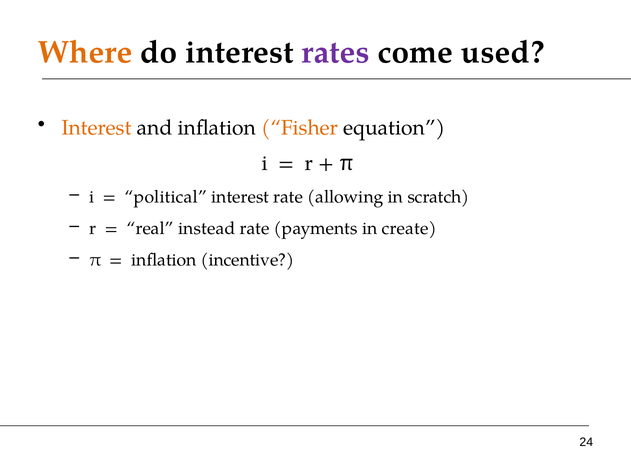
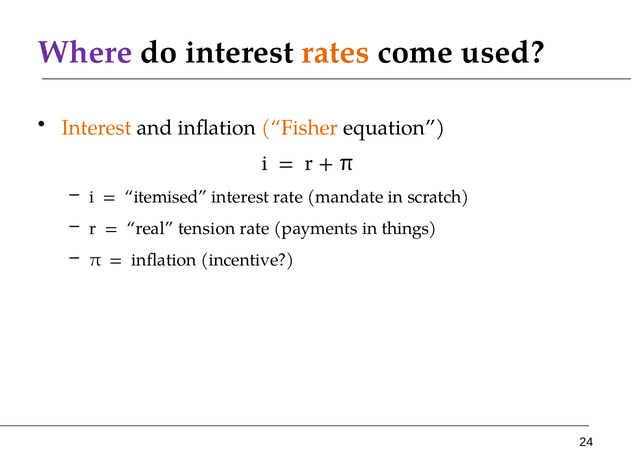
Where colour: orange -> purple
rates colour: purple -> orange
political: political -> itemised
allowing: allowing -> mandate
instead: instead -> tension
create: create -> things
